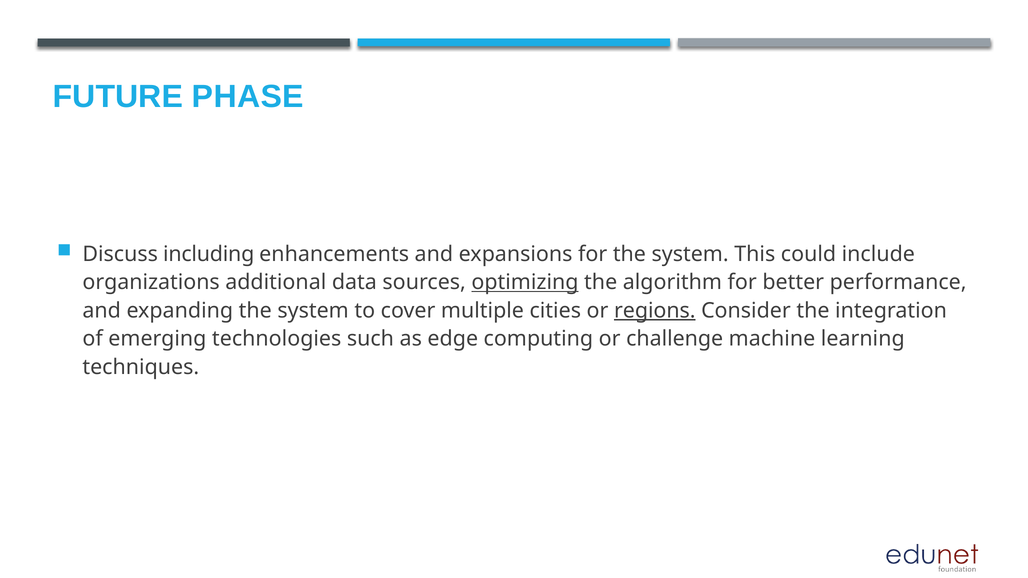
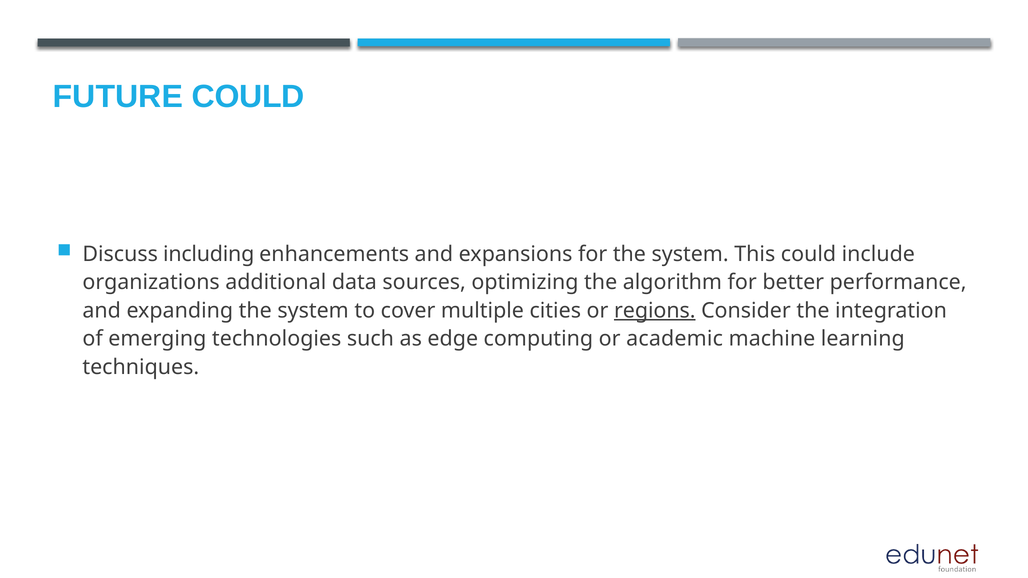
FUTURE PHASE: PHASE -> COULD
optimizing underline: present -> none
challenge: challenge -> academic
